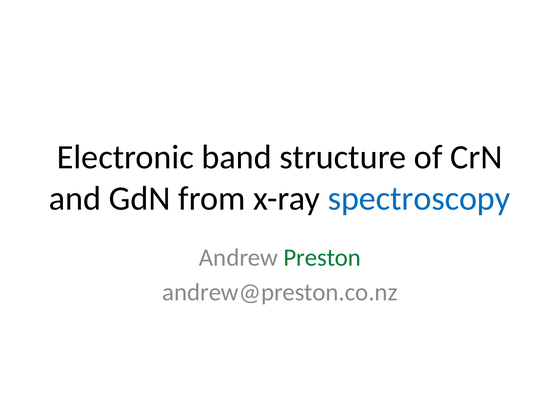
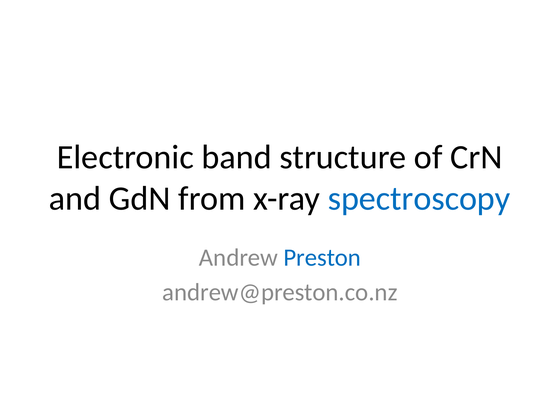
Preston colour: green -> blue
